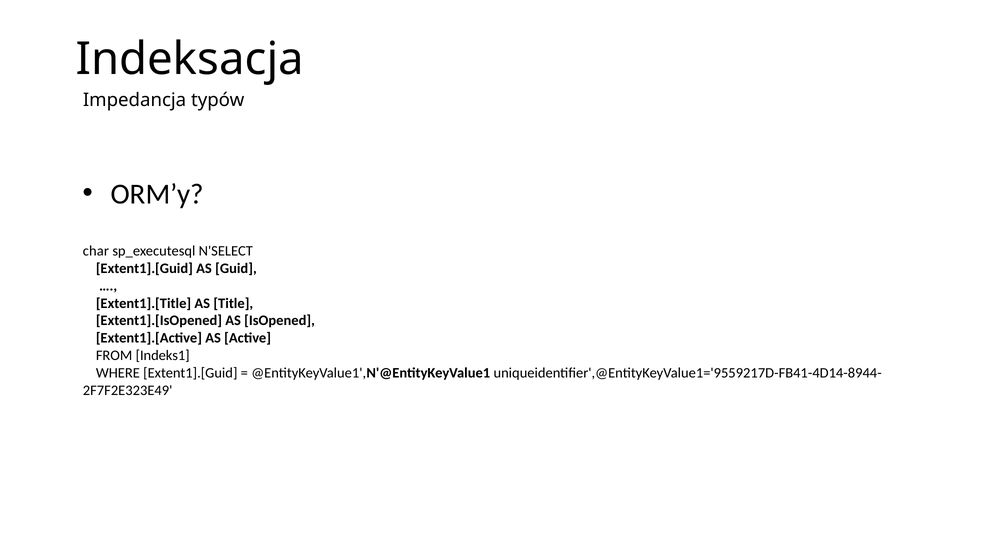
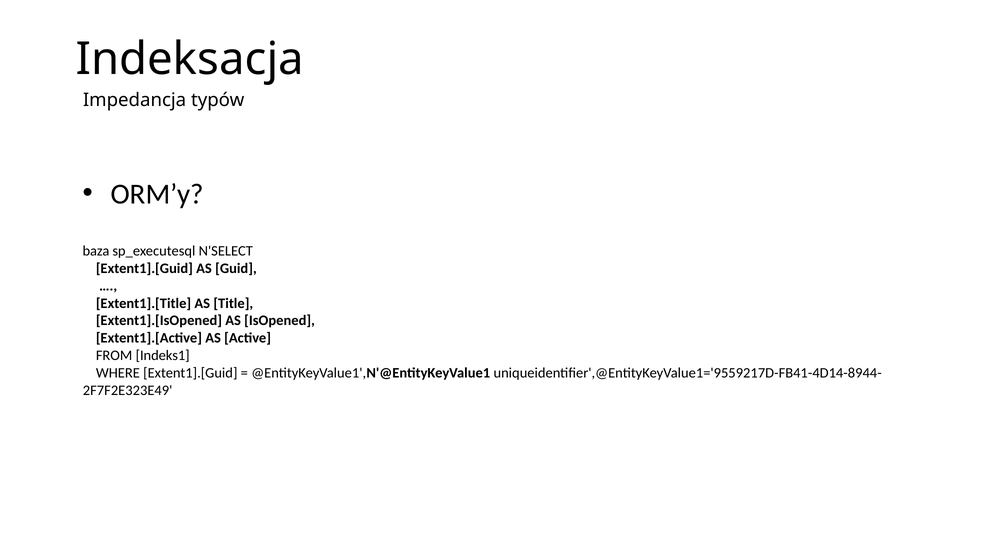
char: char -> baza
